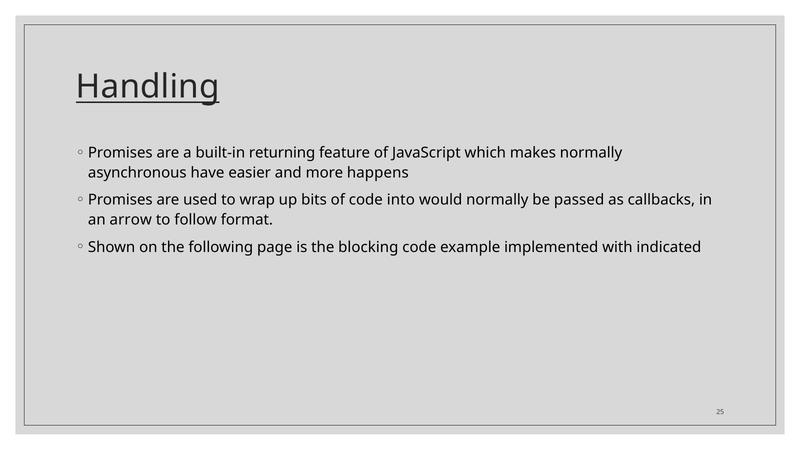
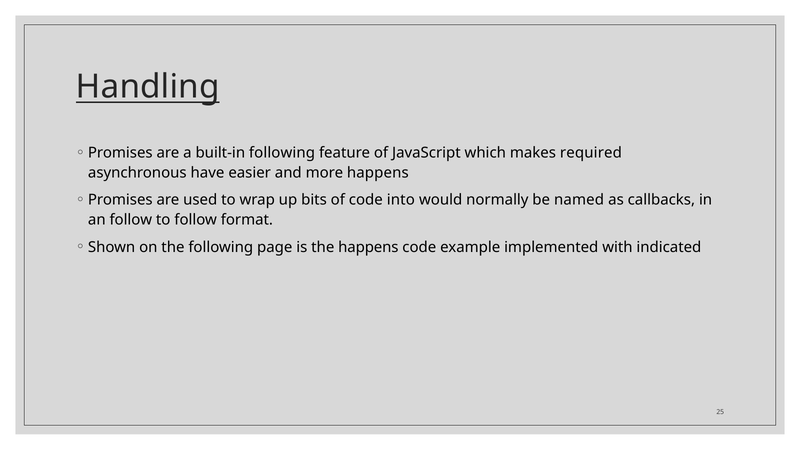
built-in returning: returning -> following
makes normally: normally -> required
passed: passed -> named
an arrow: arrow -> follow
the blocking: blocking -> happens
